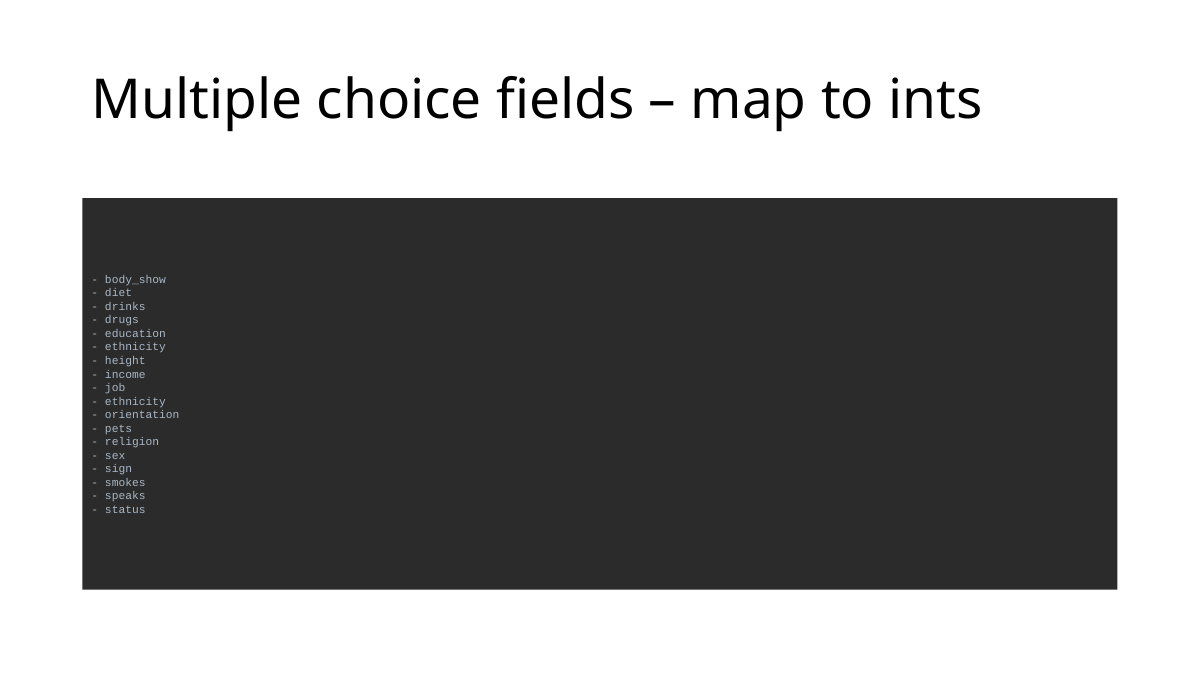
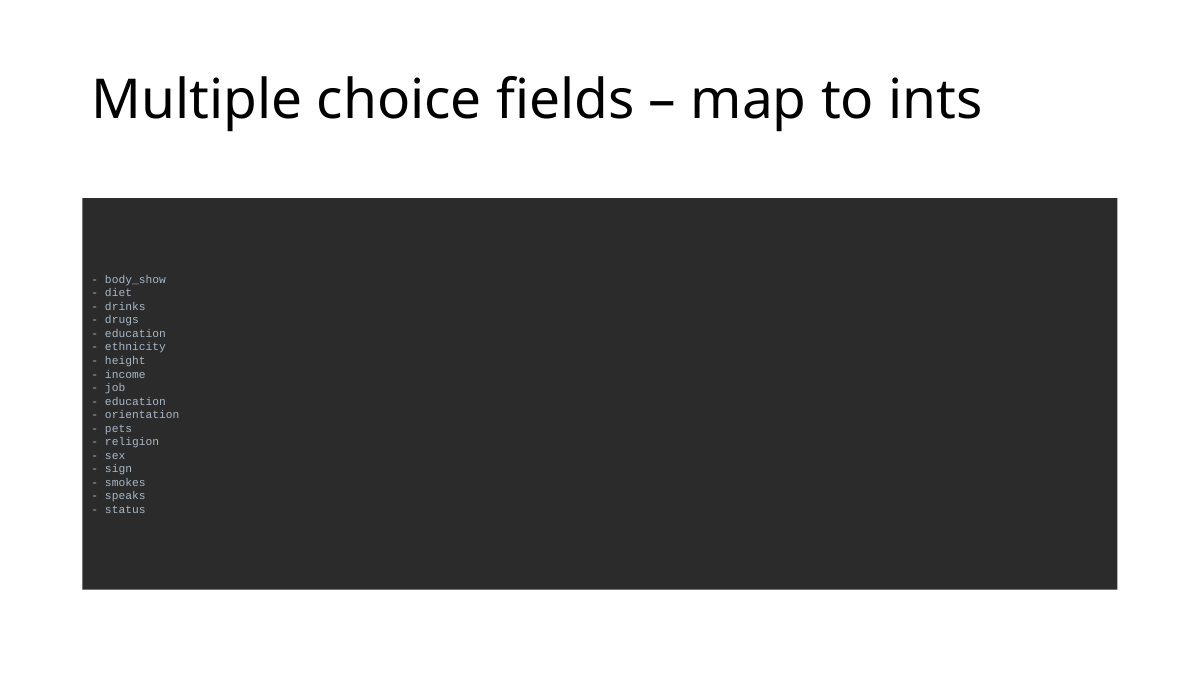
ethnicity at (135, 401): ethnicity -> education
